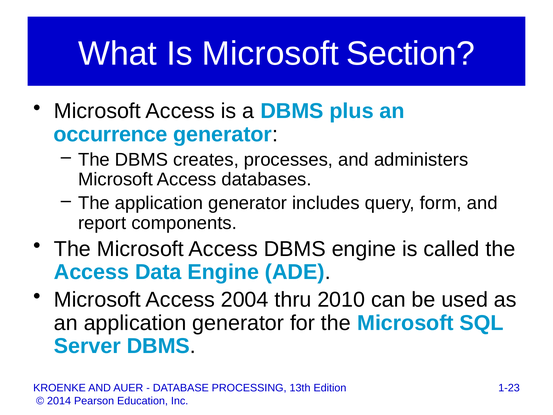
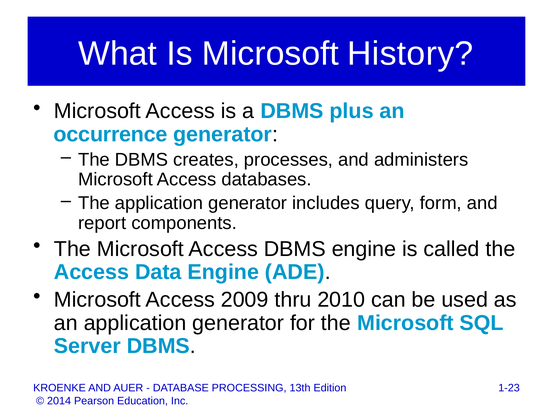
Section: Section -> History
2004: 2004 -> 2009
